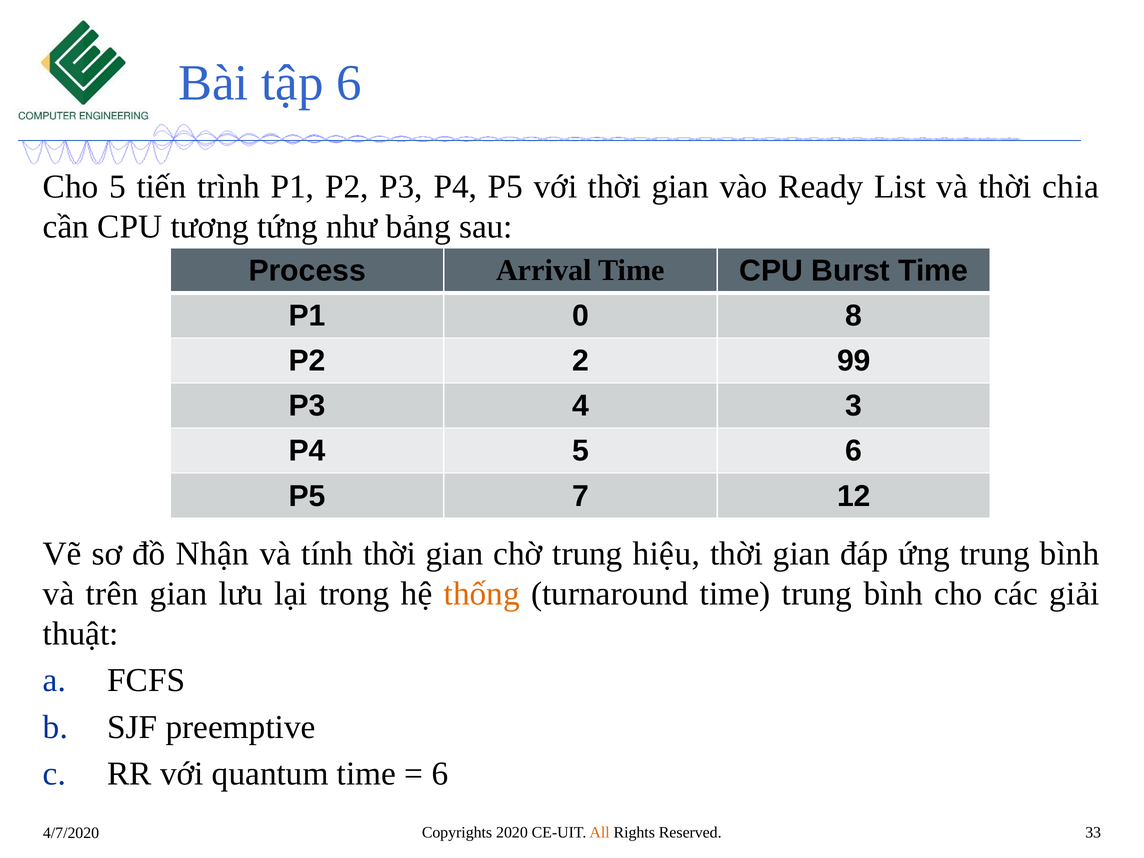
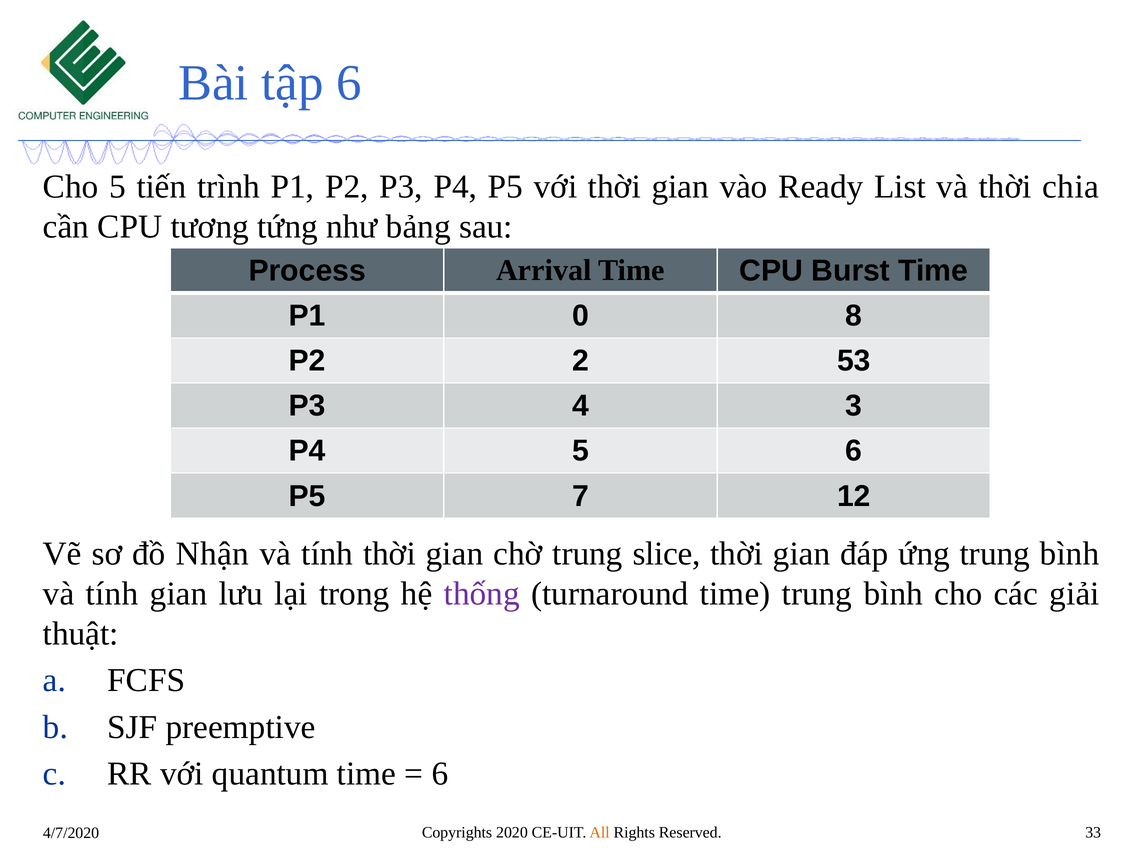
99: 99 -> 53
hiệu: hiệu -> slice
trên at (112, 594): trên -> tính
thống colour: orange -> purple
